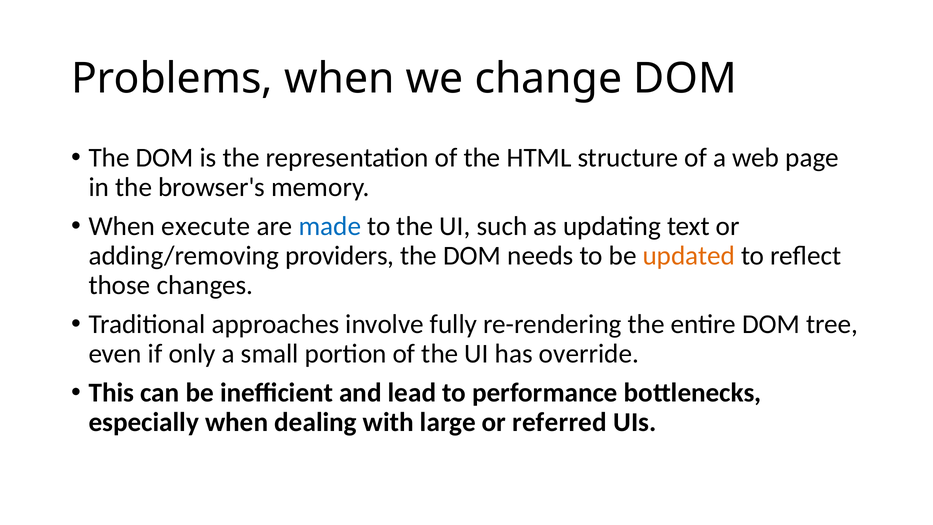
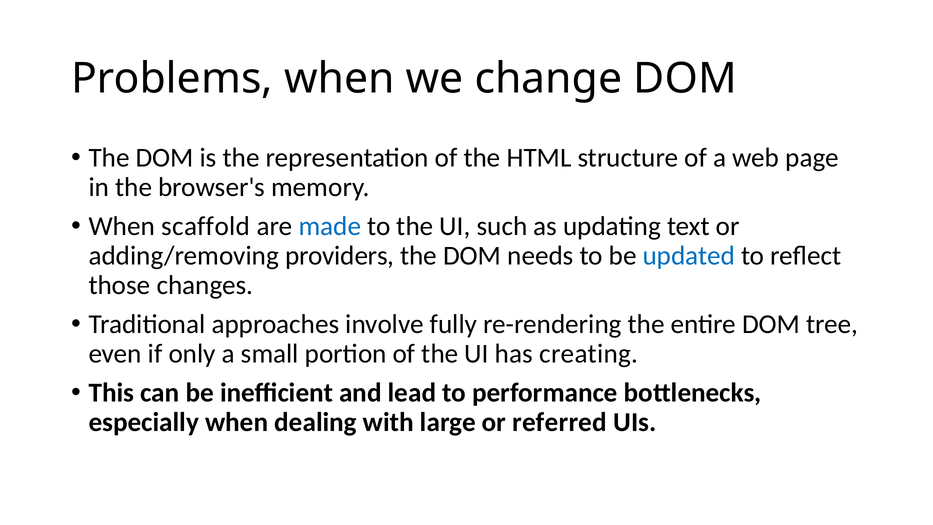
execute: execute -> scaffold
updated colour: orange -> blue
override: override -> creating
